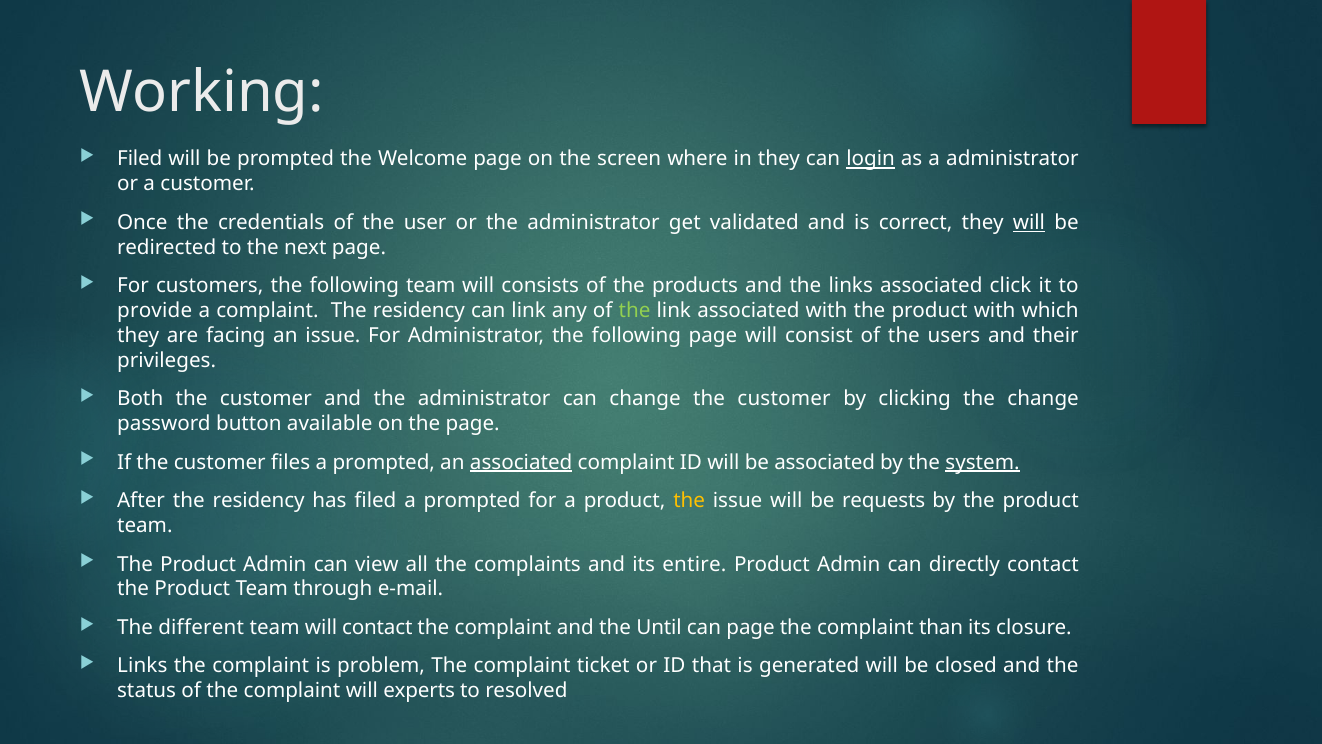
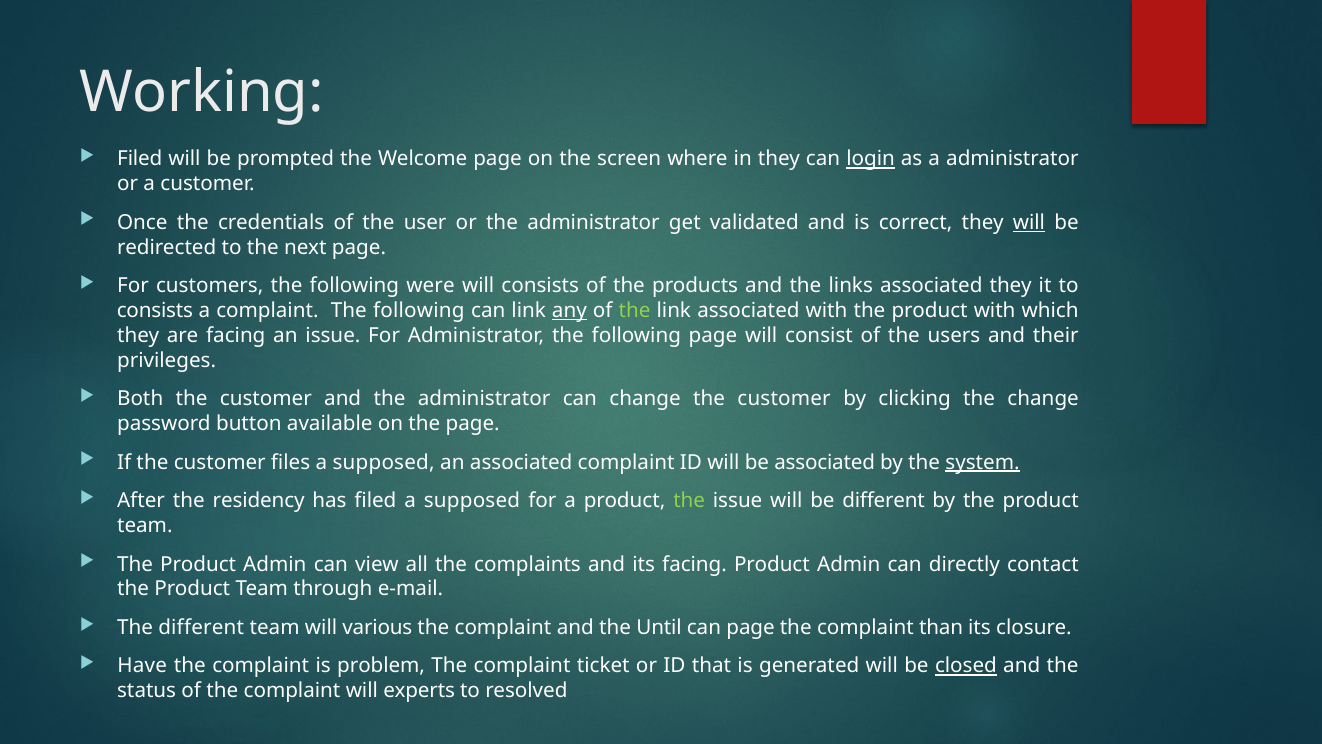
following team: team -> were
associated click: click -> they
provide at (155, 311): provide -> consists
complaint The residency: residency -> following
any underline: none -> present
files a prompted: prompted -> supposed
associated at (521, 462) underline: present -> none
filed a prompted: prompted -> supposed
the at (689, 501) colour: yellow -> light green
be requests: requests -> different
its entire: entire -> facing
will contact: contact -> various
Links at (142, 666): Links -> Have
closed underline: none -> present
